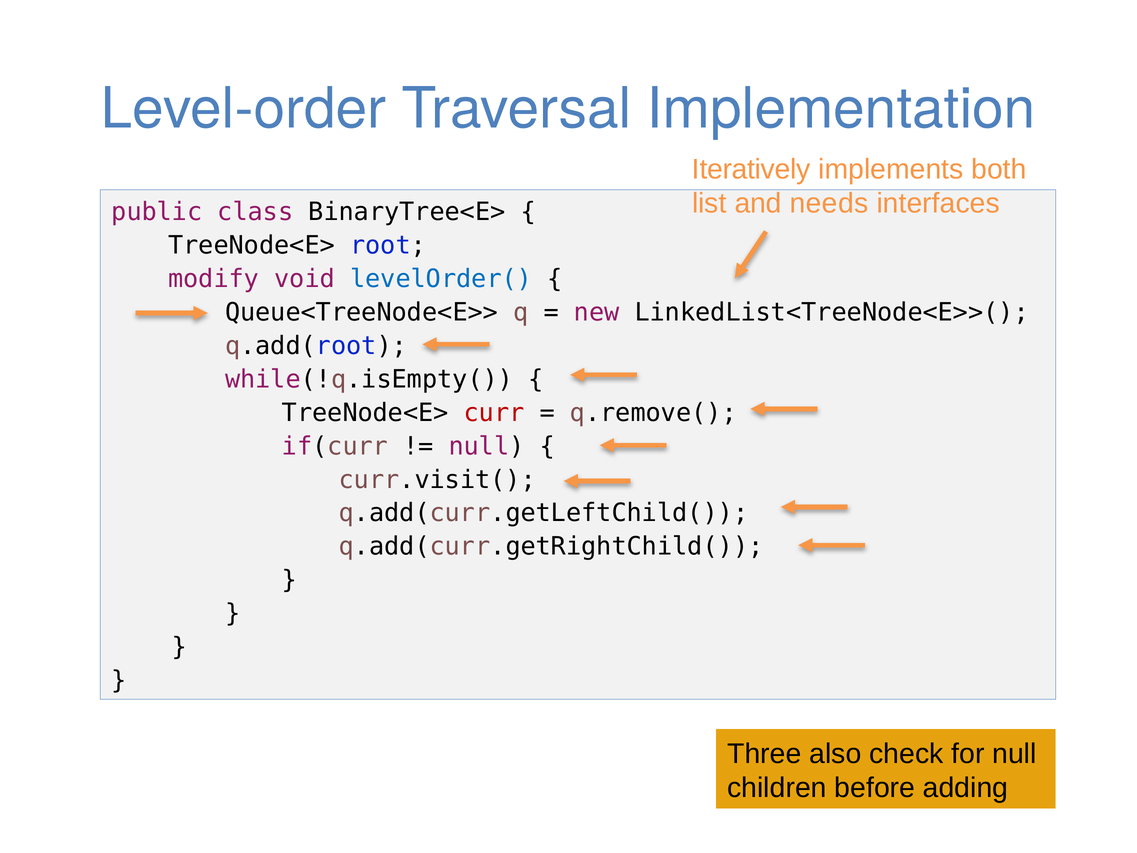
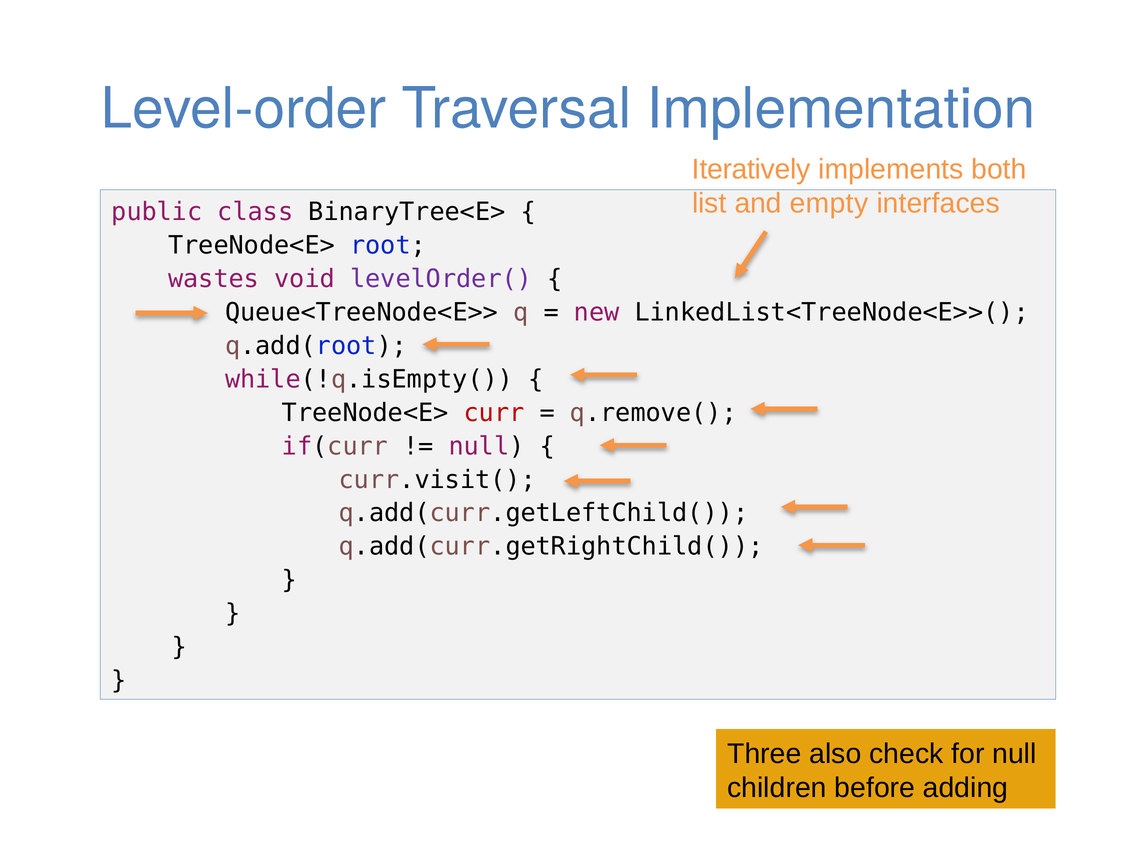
needs: needs -> empty
modify: modify -> wastes
levelOrder( colour: blue -> purple
